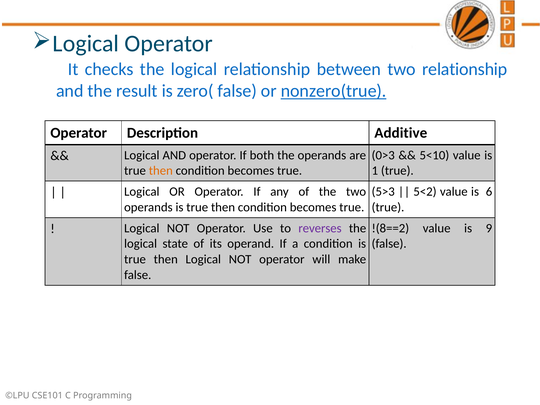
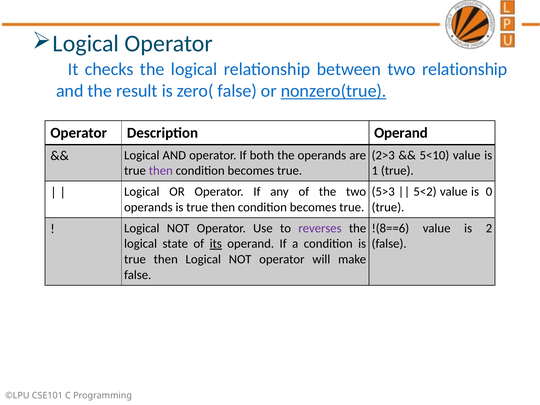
Description Additive: Additive -> Operand
0>3: 0>3 -> 2>3
then at (161, 171) colour: orange -> purple
6: 6 -> 0
!(8==2: !(8==2 -> !(8==6
9: 9 -> 2
its underline: none -> present
